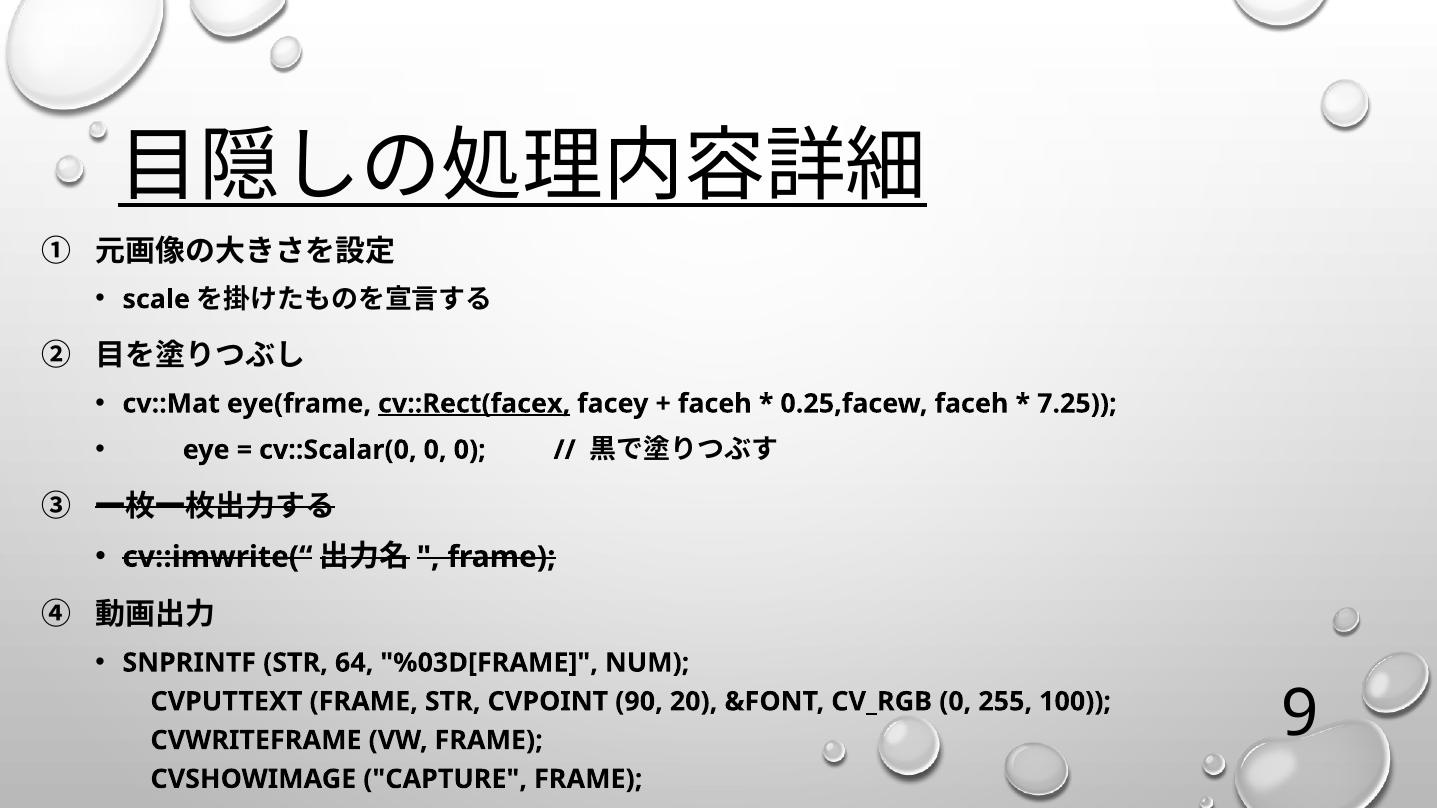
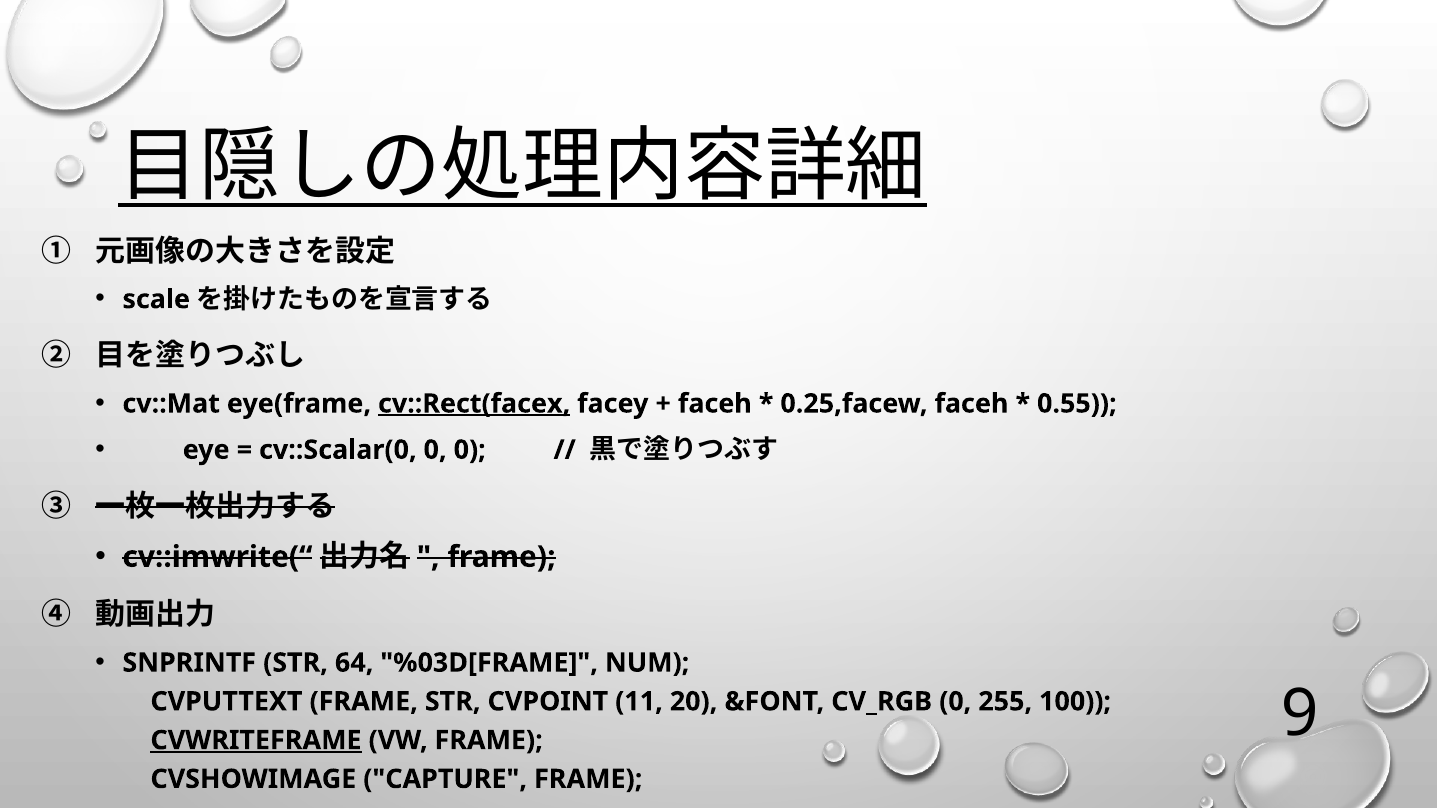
7.25: 7.25 -> 0.55
90: 90 -> 11
CVWRITEFRAME underline: none -> present
